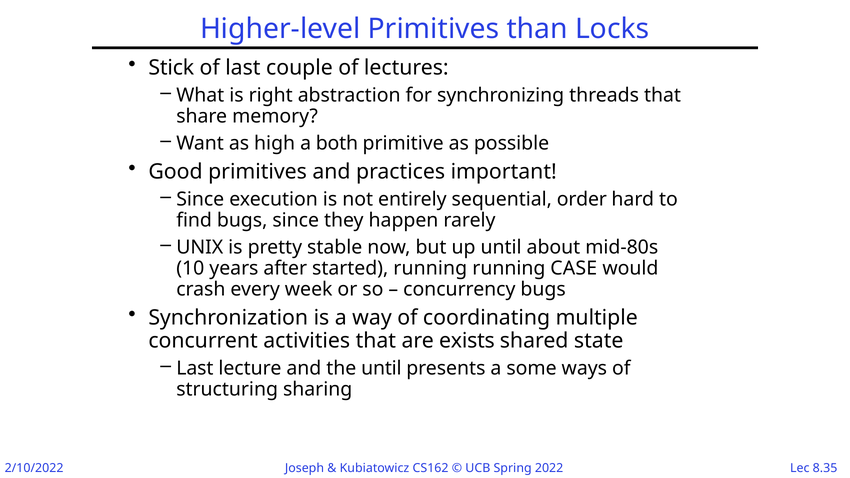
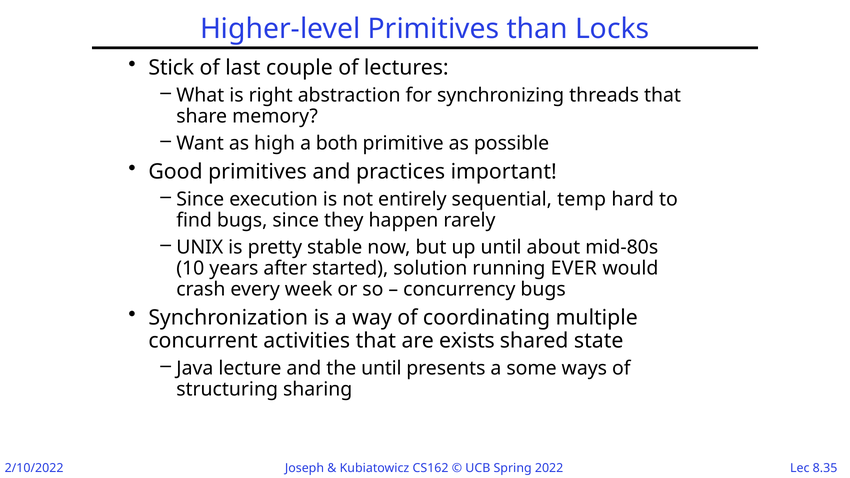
order: order -> temp
started running: running -> solution
CASE: CASE -> EVER
Last at (195, 368): Last -> Java
